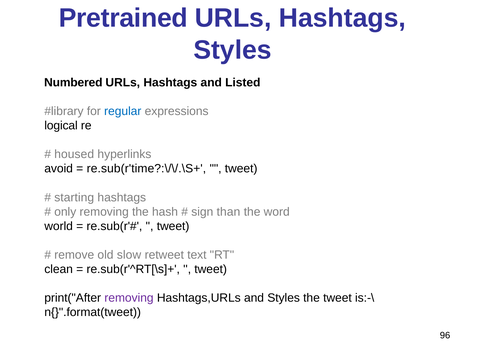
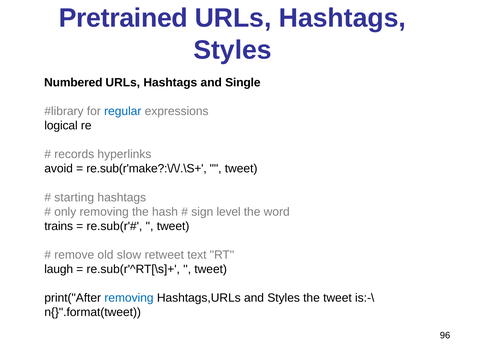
Listed: Listed -> Single
housed: housed -> records
re.sub(r'time?:\/\/.\S+: re.sub(r'time?:\/\/.\S+ -> re.sub(r'make?:\/\/.\S+
than: than -> level
world: world -> trains
clean: clean -> laugh
removing at (129, 298) colour: purple -> blue
